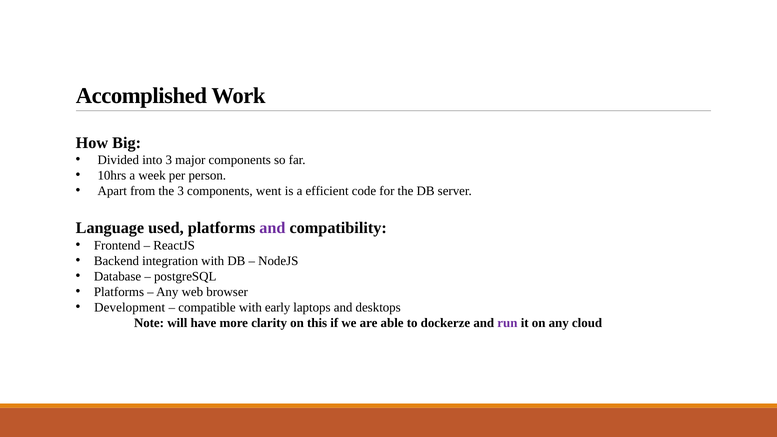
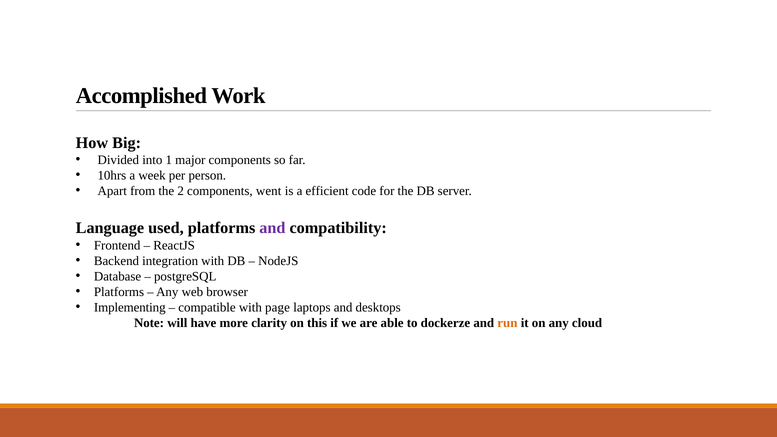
into 3: 3 -> 1
the 3: 3 -> 2
Development: Development -> Implementing
early: early -> page
run colour: purple -> orange
